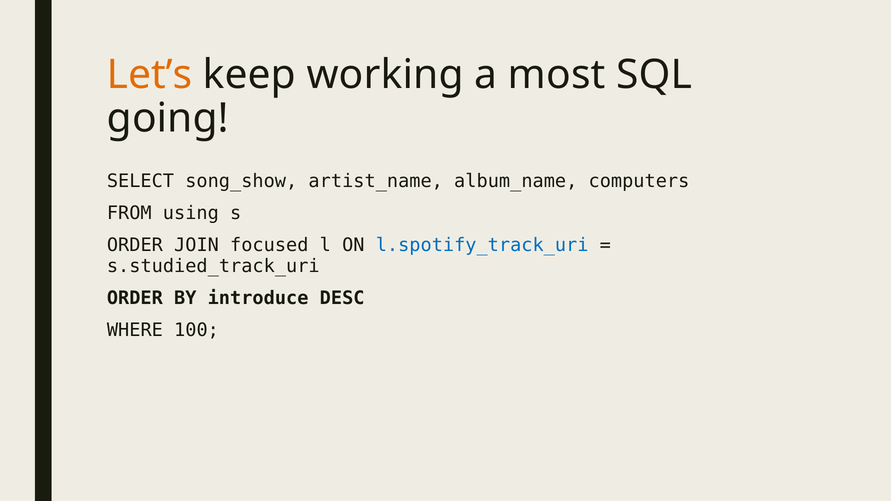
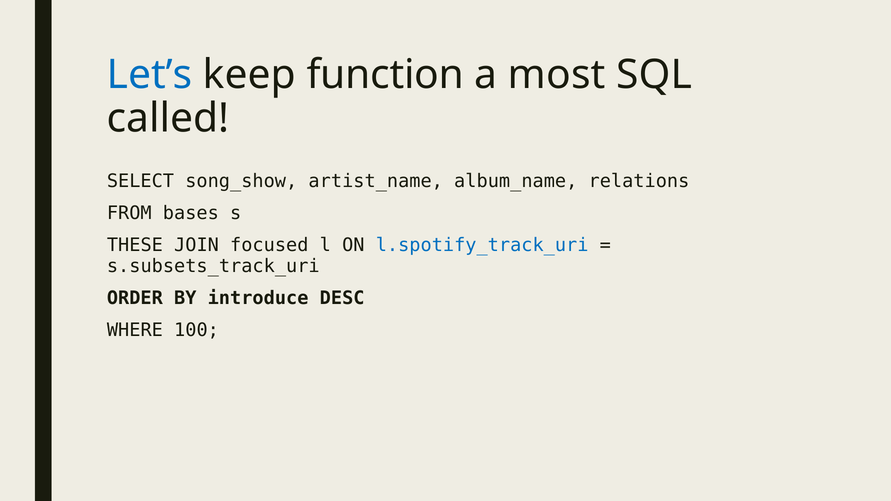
Let’s colour: orange -> blue
working: working -> function
going: going -> called
computers: computers -> relations
using: using -> bases
ORDER at (135, 245): ORDER -> THESE
s.studied_track_uri: s.studied_track_uri -> s.subsets_track_uri
